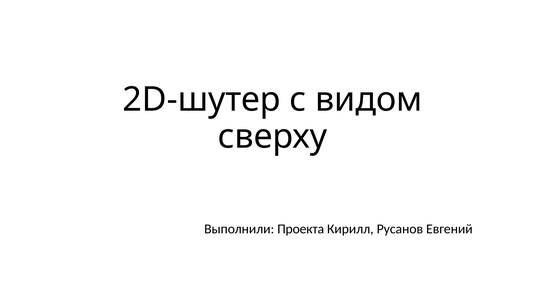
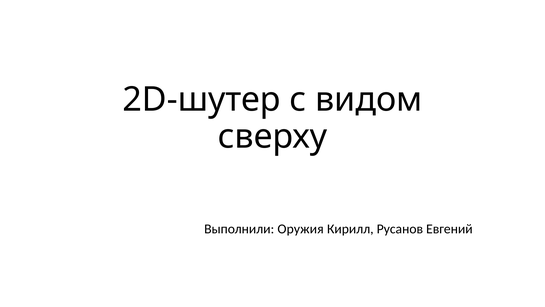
Проекта: Проекта -> Оружия
